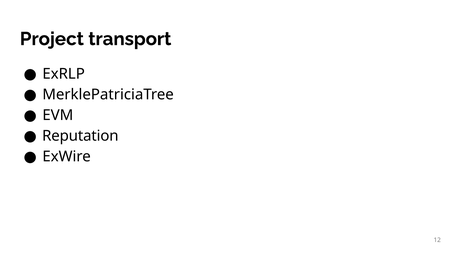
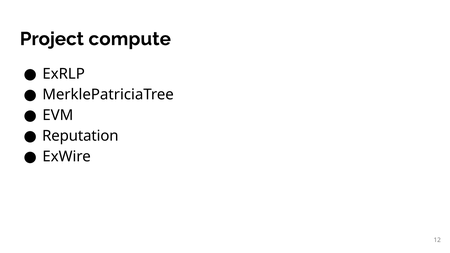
transport: transport -> compute
